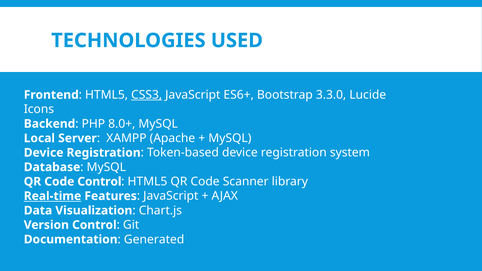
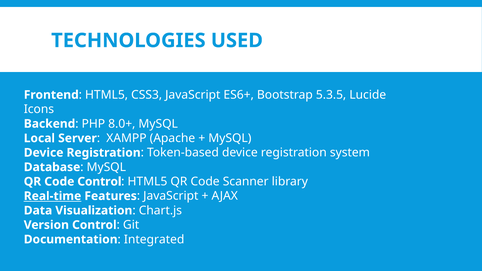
CSS3 underline: present -> none
3.3.0: 3.3.0 -> 5.3.5
Generated: Generated -> Integrated
